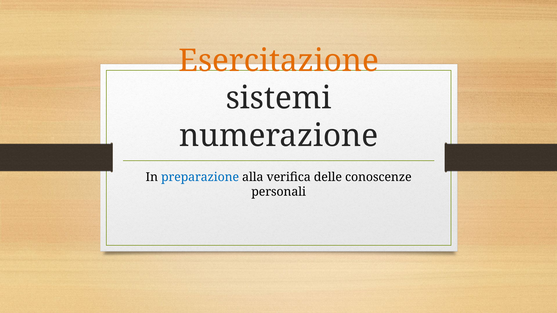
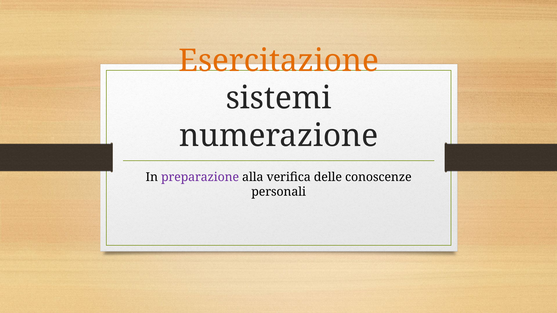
preparazione colour: blue -> purple
